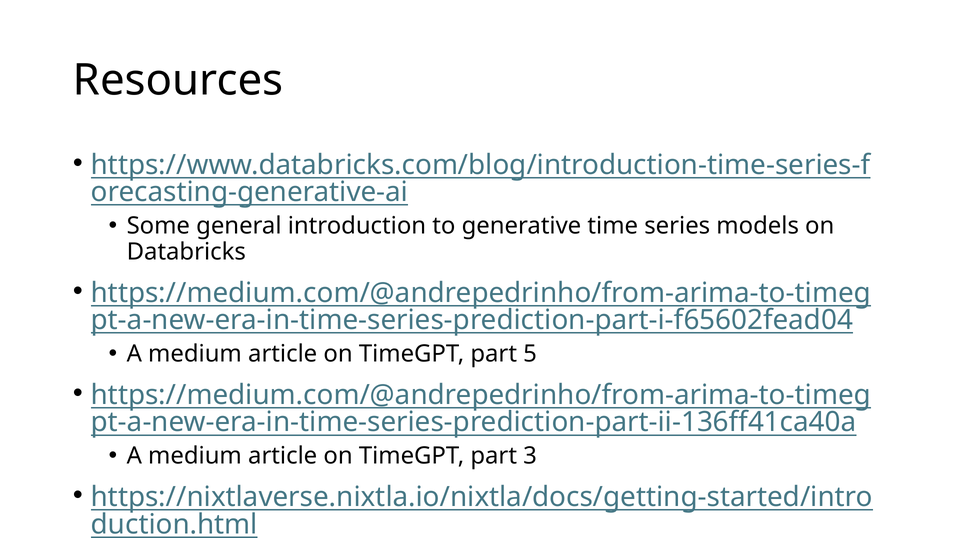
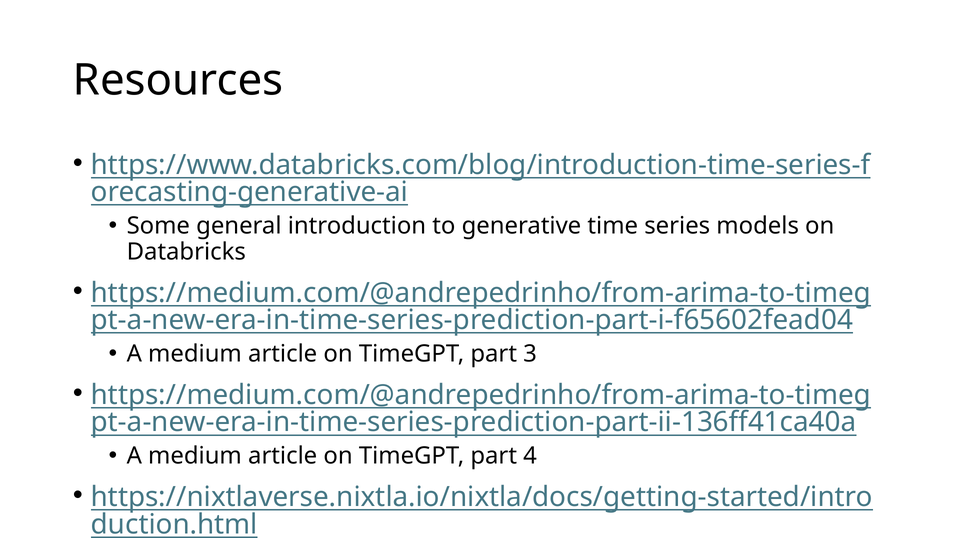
5: 5 -> 3
3: 3 -> 4
